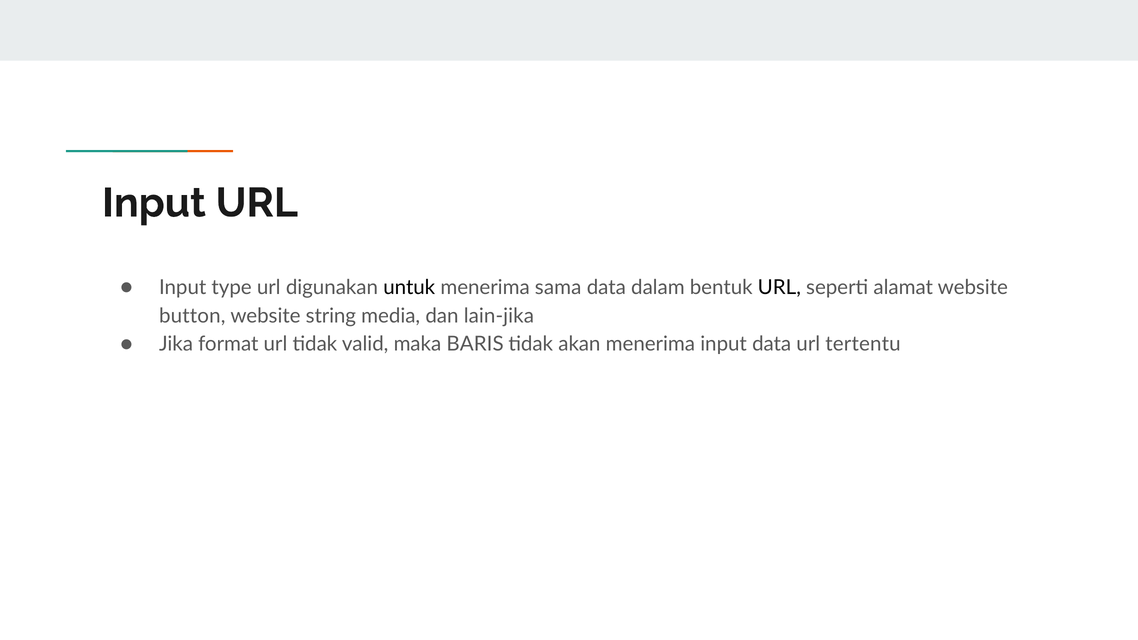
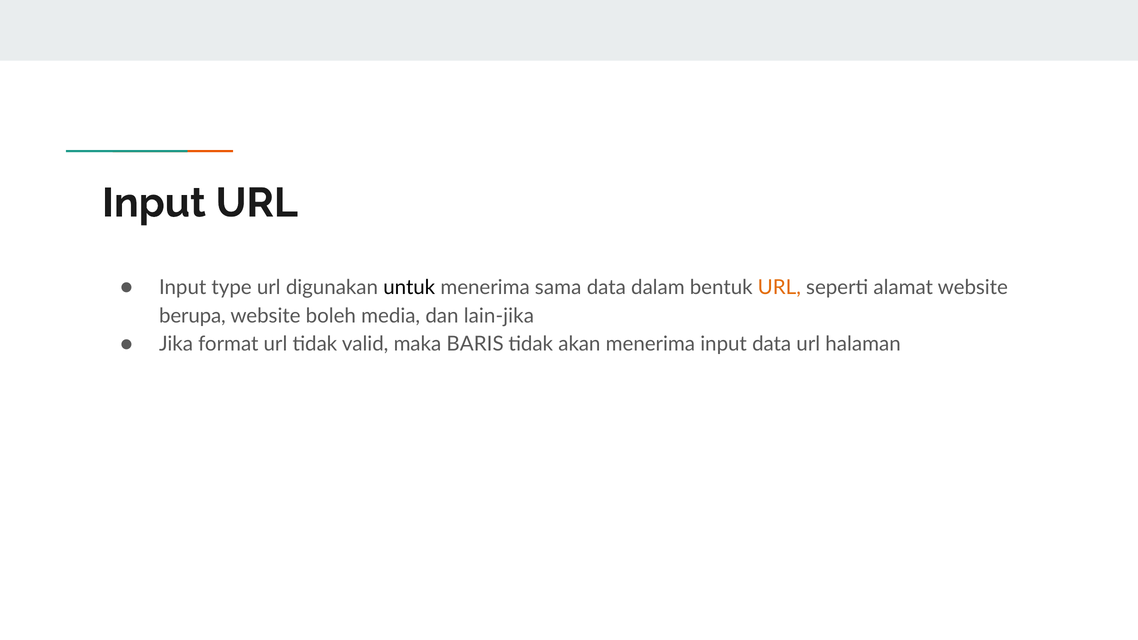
URL at (779, 288) colour: black -> orange
button: button -> berupa
string: string -> boleh
tertentu: tertentu -> halaman
